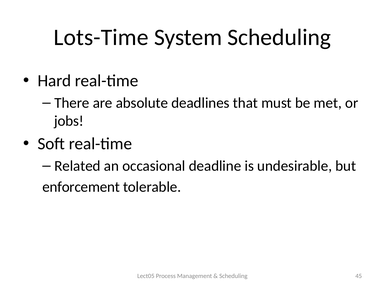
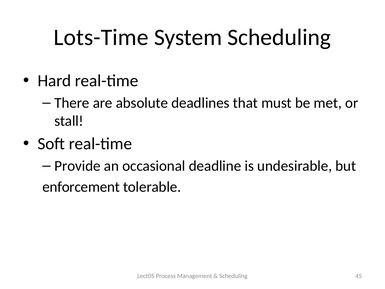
jobs: jobs -> stall
Related: Related -> Provide
